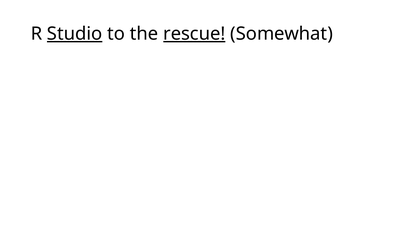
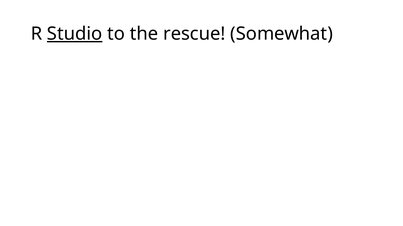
rescue underline: present -> none
